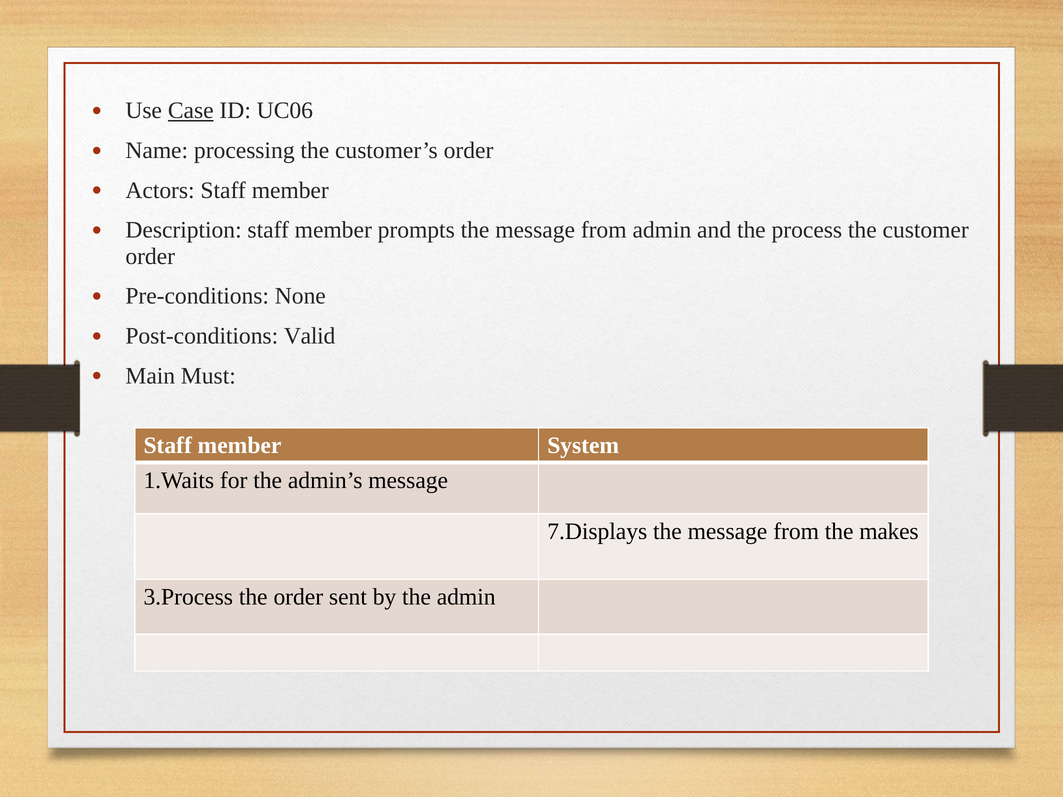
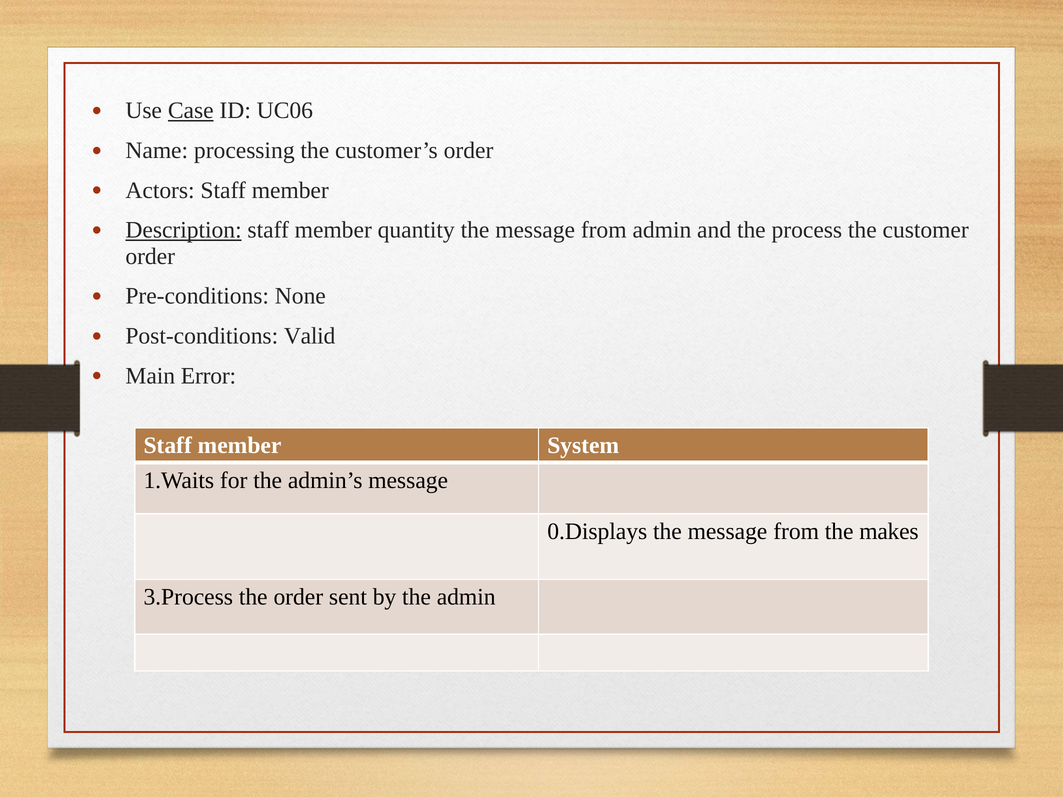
Description underline: none -> present
prompts: prompts -> quantity
Must: Must -> Error
7.Displays: 7.Displays -> 0.Displays
